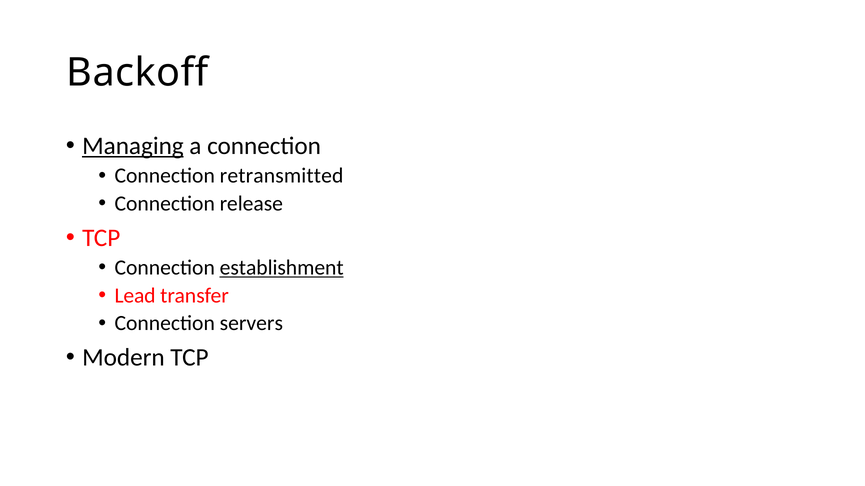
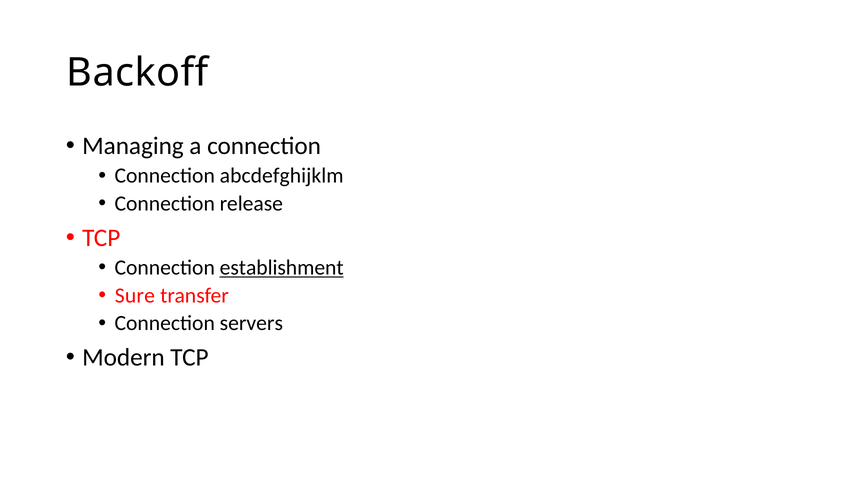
Managing underline: present -> none
retransmitted: retransmitted -> abcdefghijklm
Lead: Lead -> Sure
